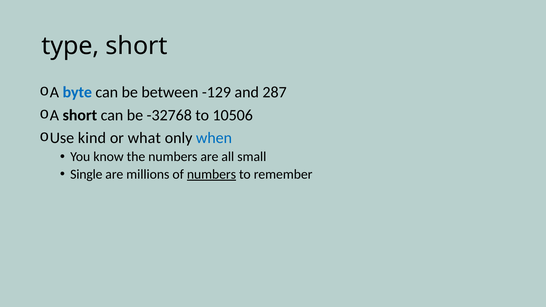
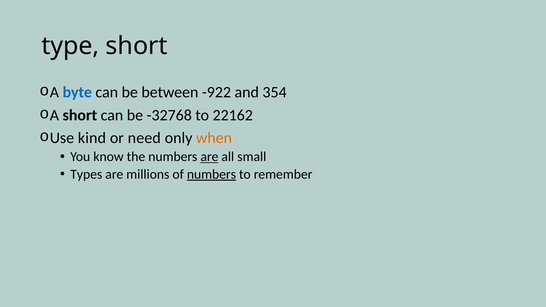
-129: -129 -> -922
287: 287 -> 354
10506: 10506 -> 22162
what: what -> need
when colour: blue -> orange
are at (209, 157) underline: none -> present
Single: Single -> Types
